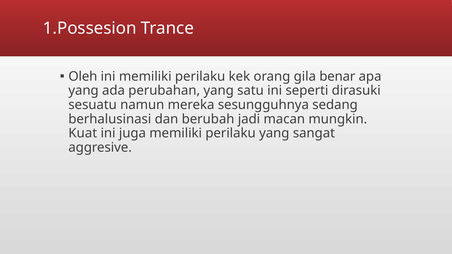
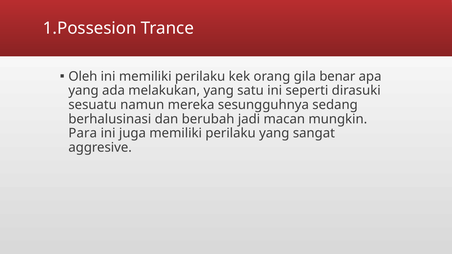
perubahan: perubahan -> melakukan
Kuat: Kuat -> Para
